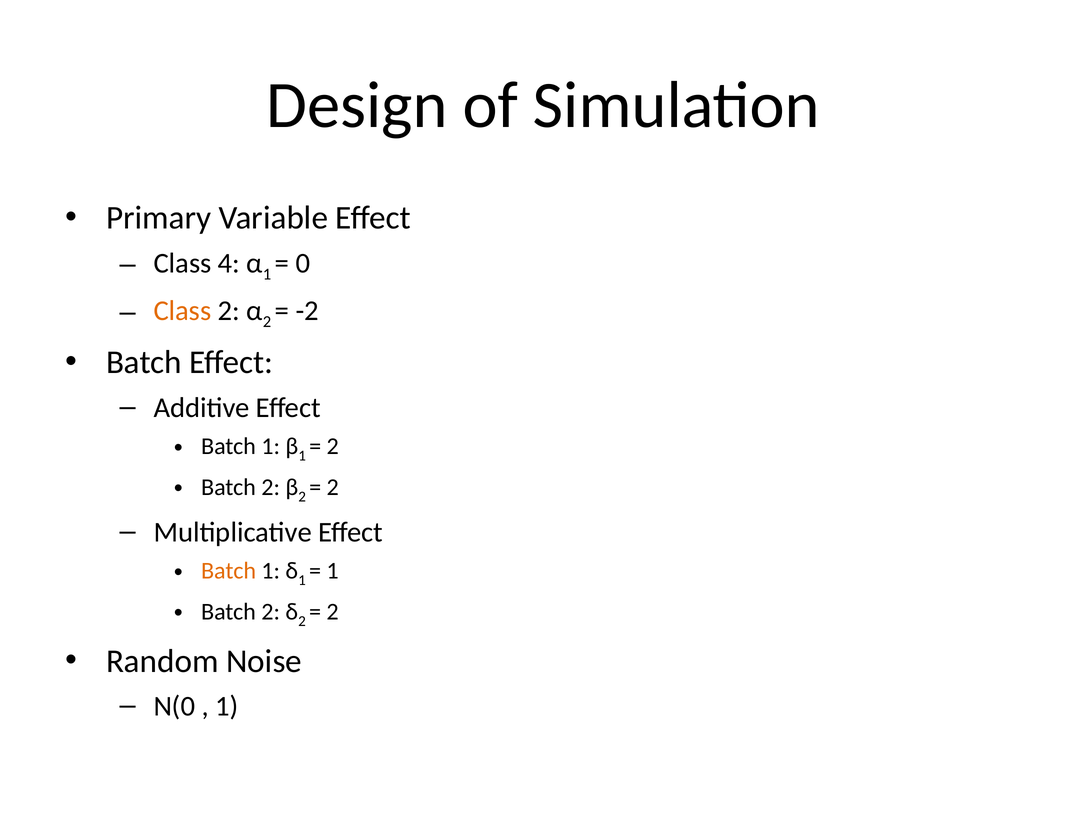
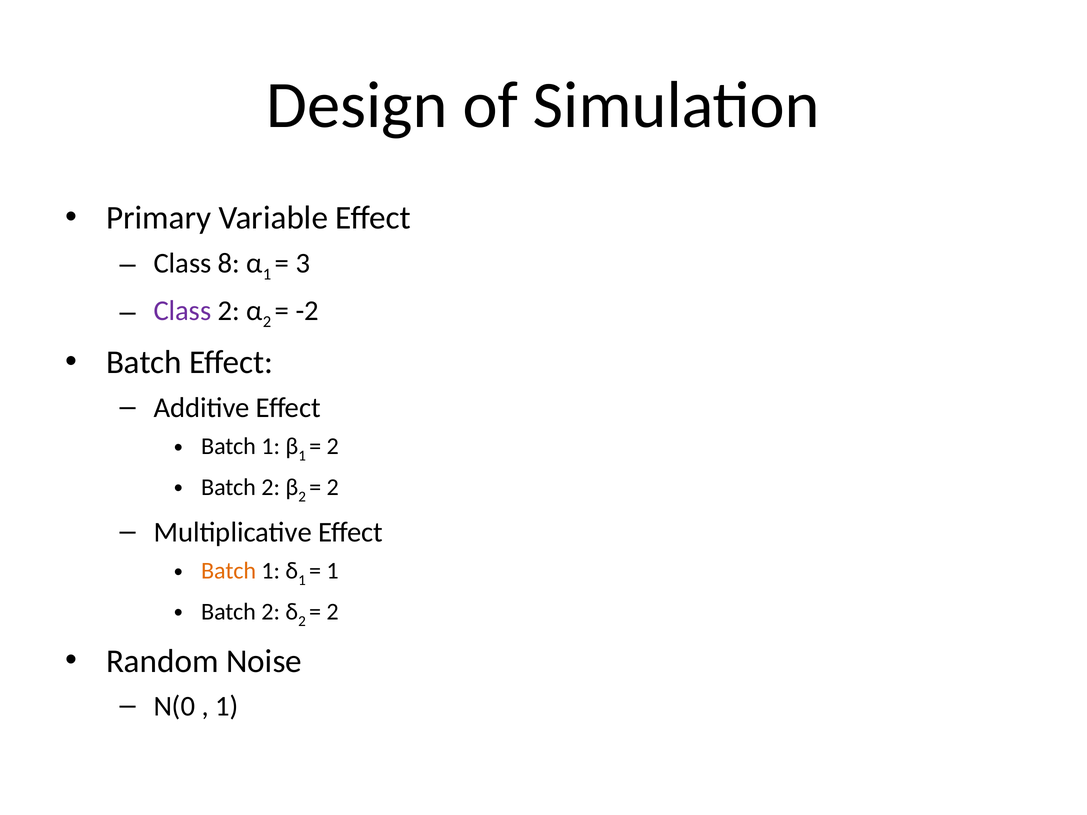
4: 4 -> 8
0: 0 -> 3
Class at (182, 311) colour: orange -> purple
